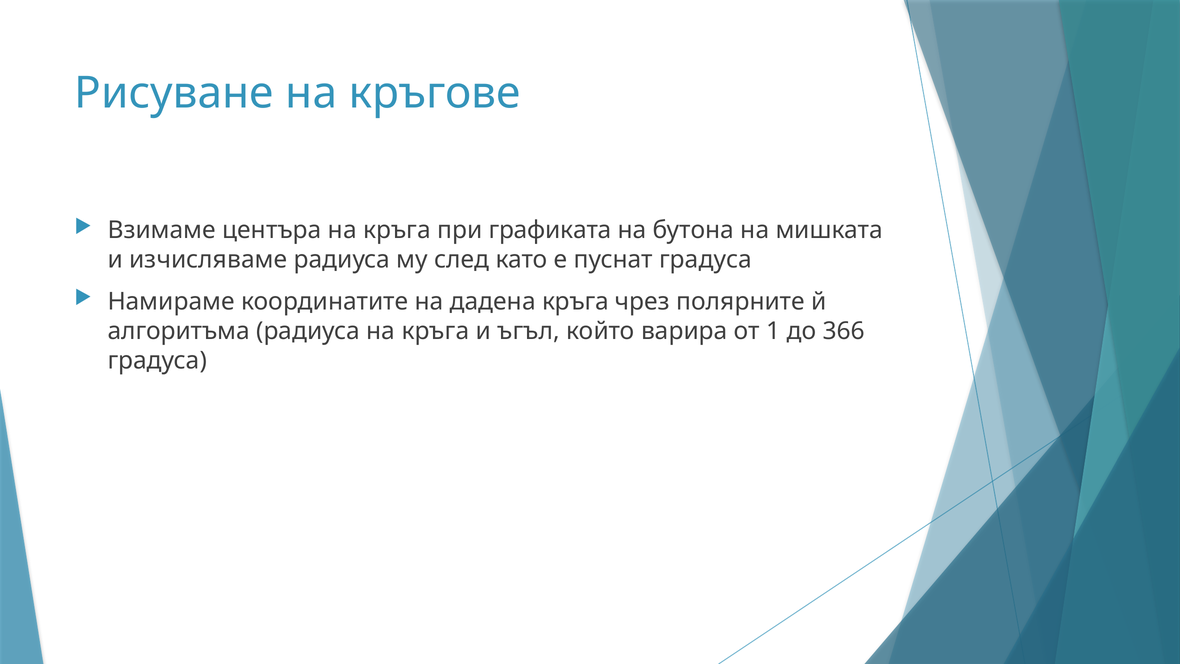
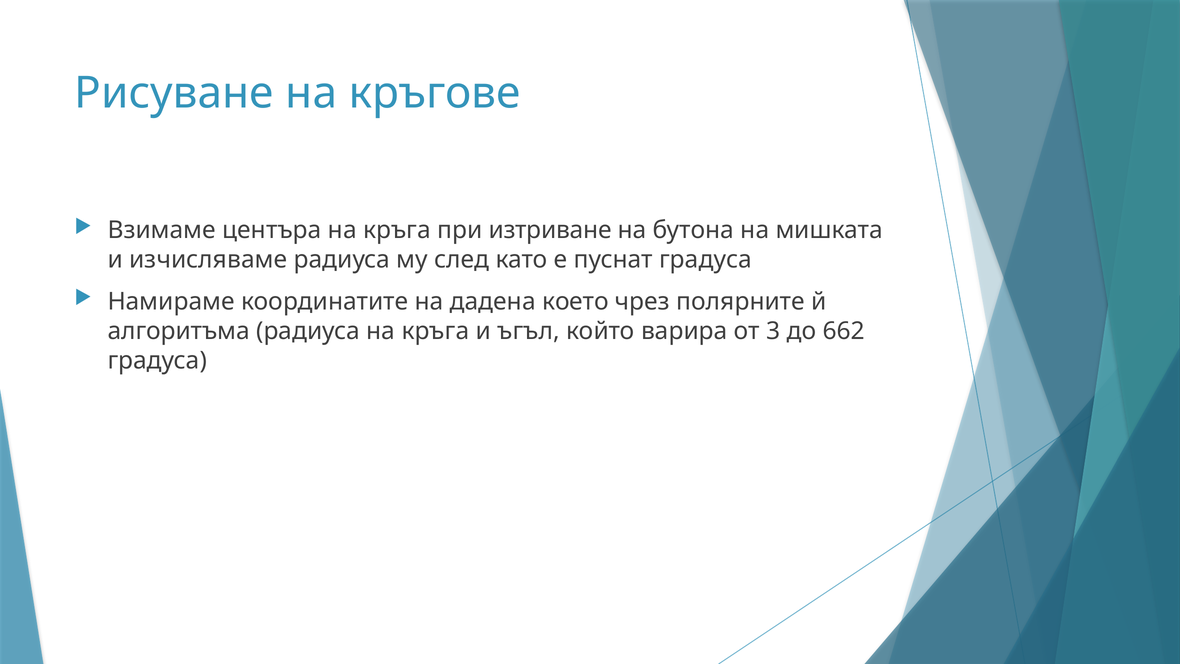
графиката: графиката -> изтриване
дадена кръга: кръга -> което
1: 1 -> 3
366: 366 -> 662
